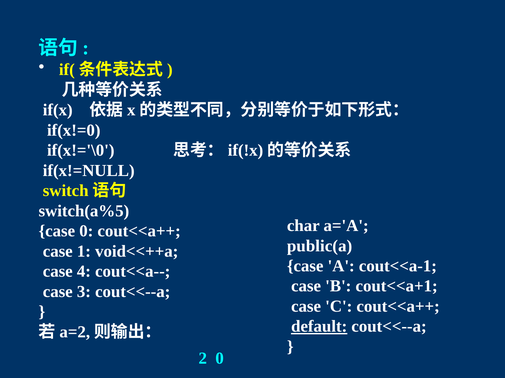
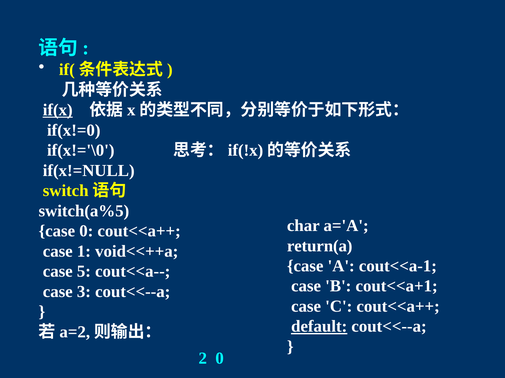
if(x underline: none -> present
public(a: public(a -> return(a
4: 4 -> 5
